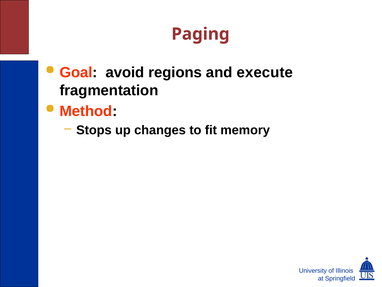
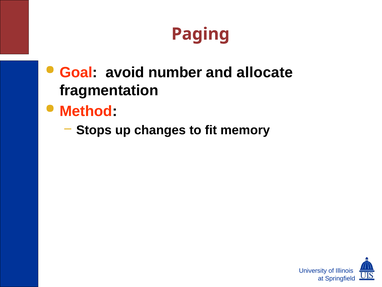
regions: regions -> number
execute: execute -> allocate
